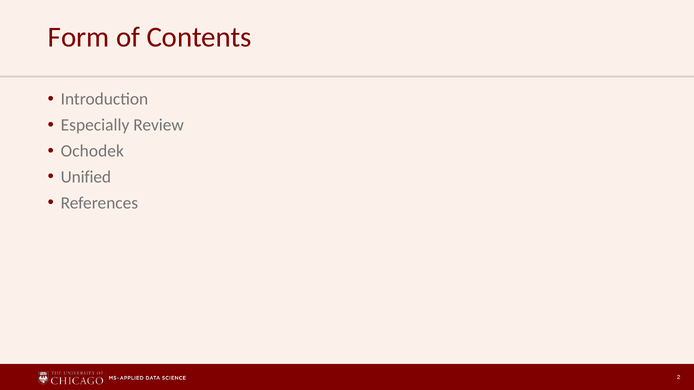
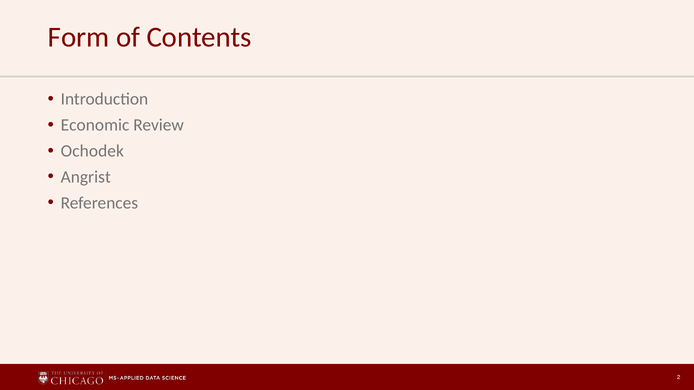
Especially: Especially -> Economic
Unified: Unified -> Angrist
